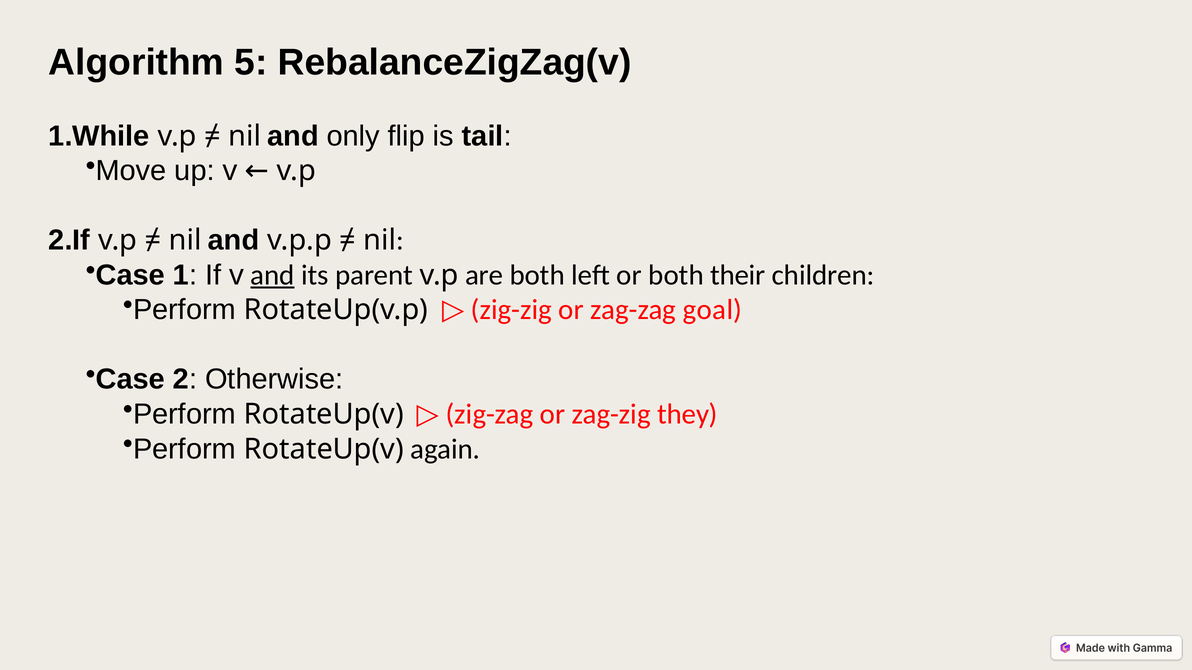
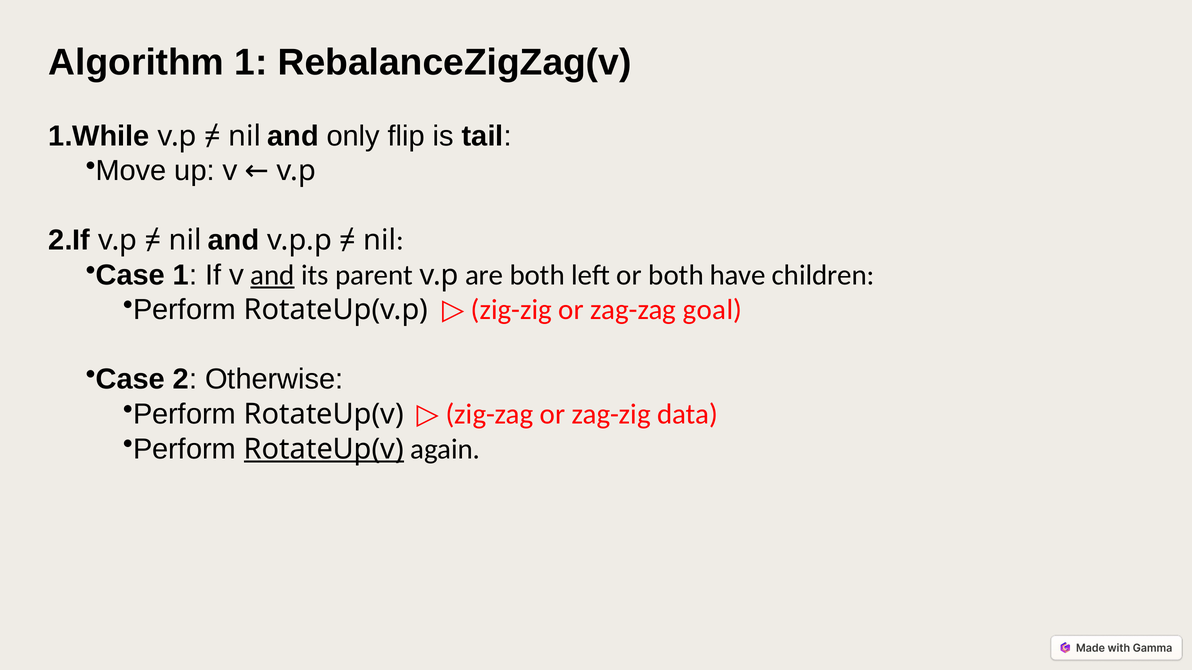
Algorithm 5: 5 -> 1
their: their -> have
they: they -> data
RotateUp(v at (324, 449) underline: none -> present
